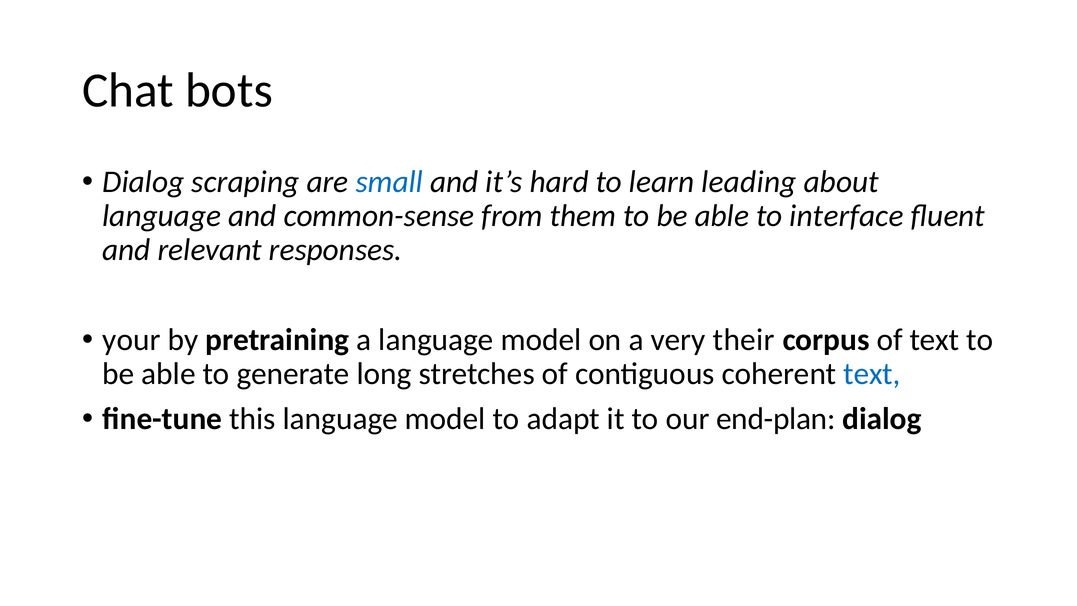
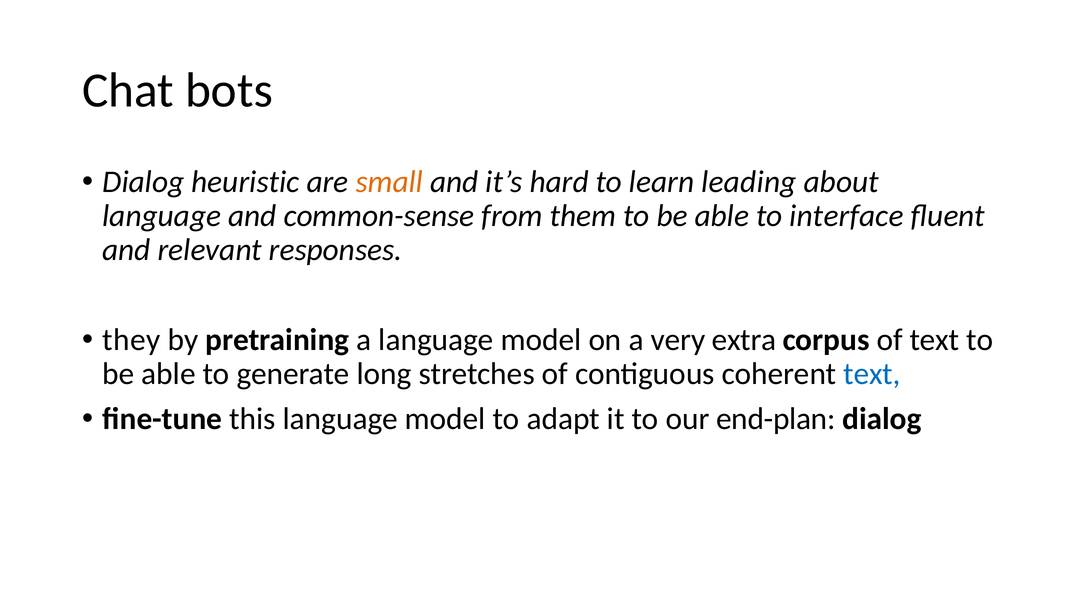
scraping: scraping -> heuristic
small colour: blue -> orange
your: your -> they
their: their -> extra
